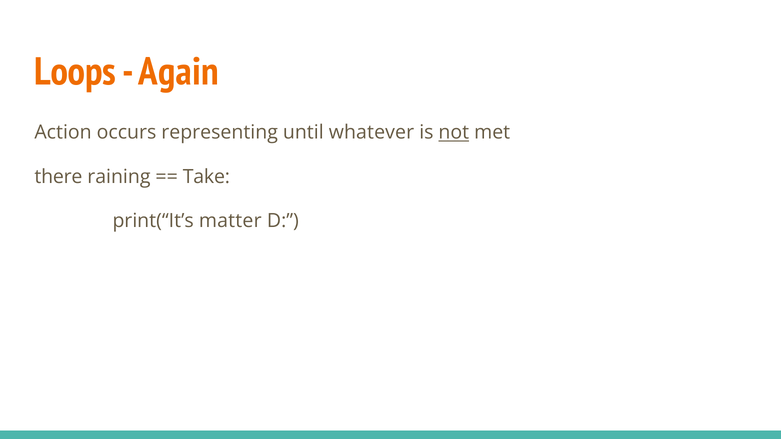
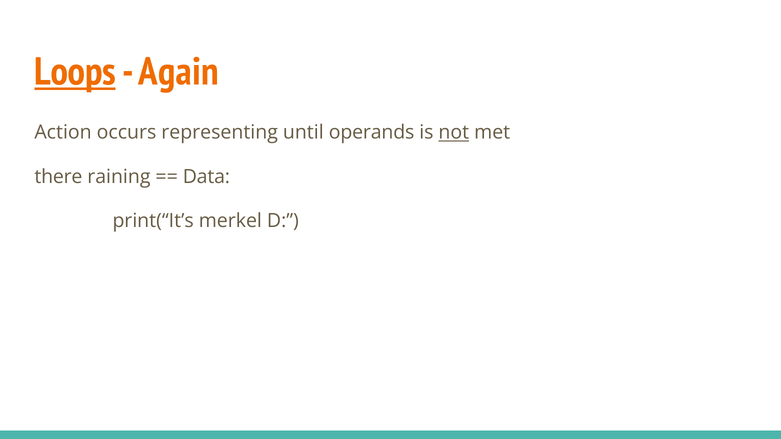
Loops underline: none -> present
whatever: whatever -> operands
Take: Take -> Data
matter: matter -> merkel
